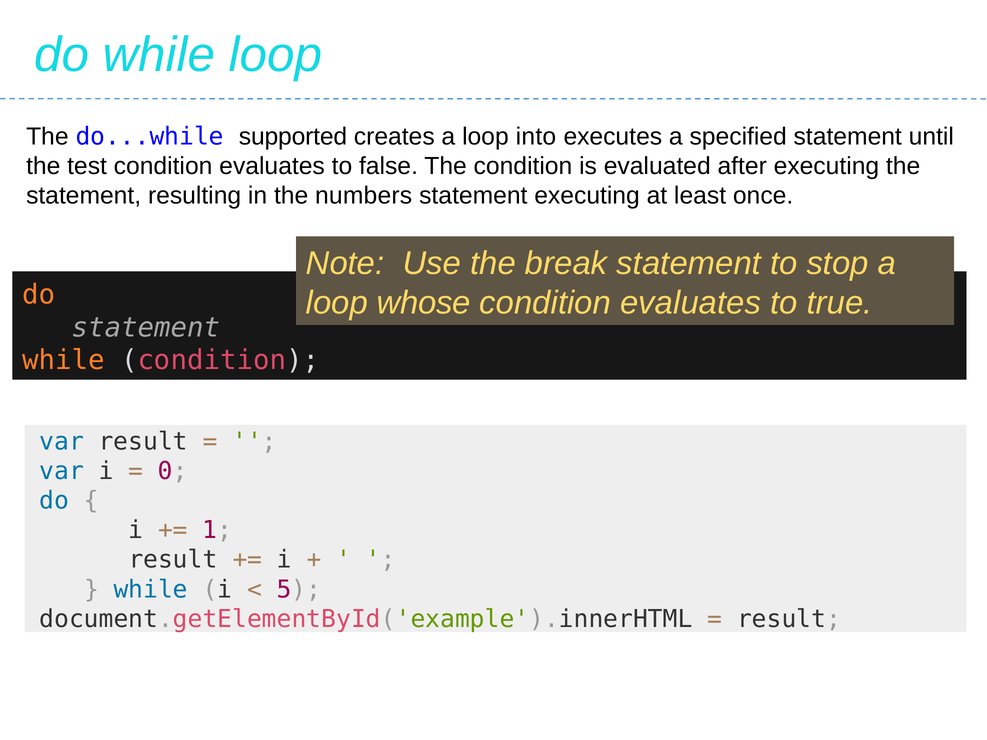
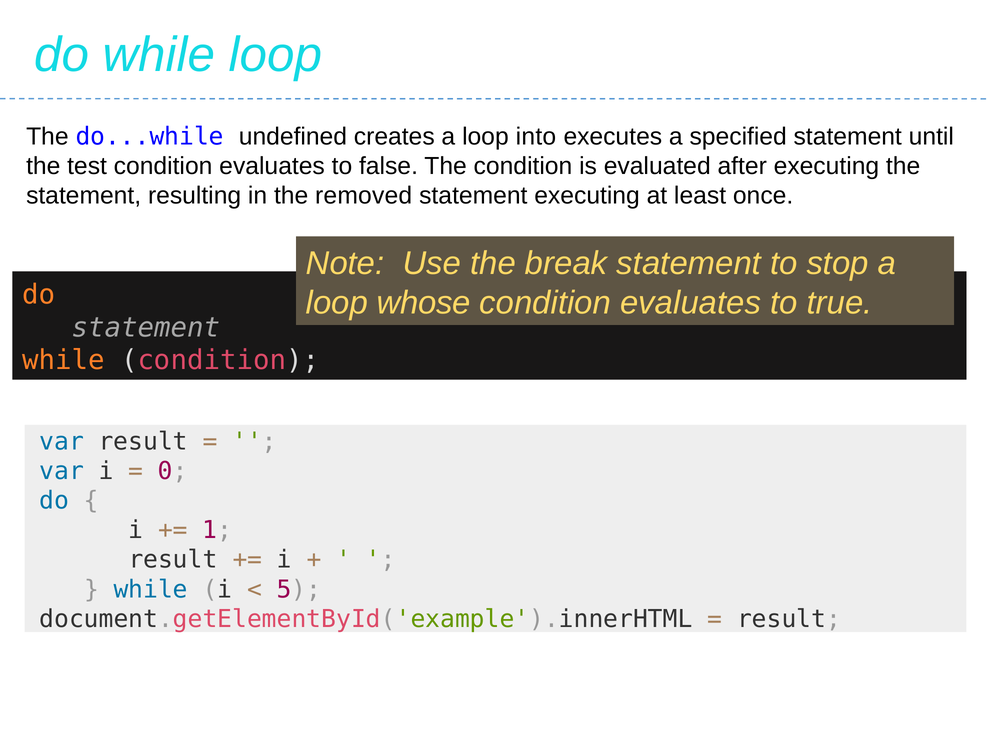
supported: supported -> undefined
numbers: numbers -> removed
